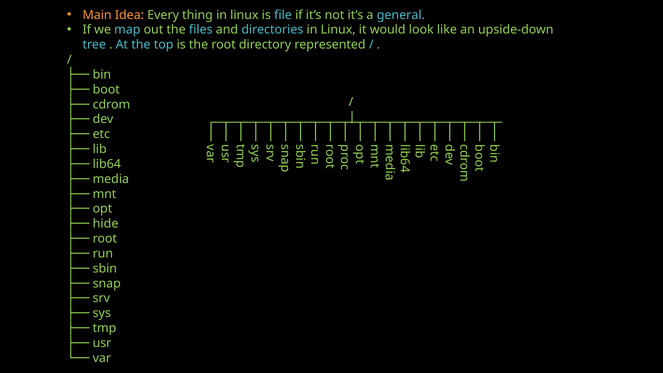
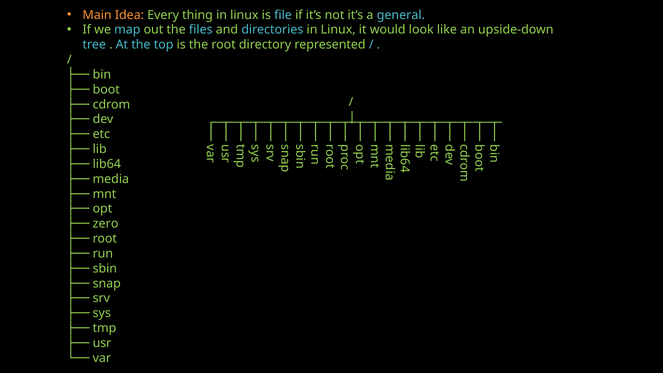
hide: hide -> zero
